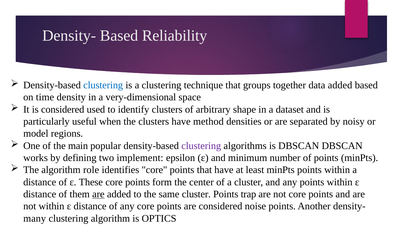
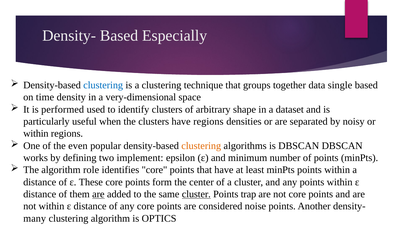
Reliability: Reliability -> Especially
data added: added -> single
is considered: considered -> performed
have method: method -> regions
model at (36, 133): model -> within
main: main -> even
clustering at (201, 146) colour: purple -> orange
cluster at (196, 194) underline: none -> present
